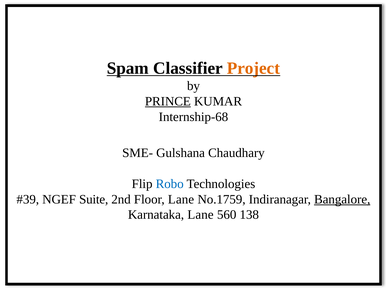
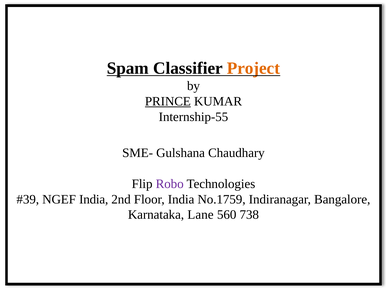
Internship-68: Internship-68 -> Internship-55
Robo colour: blue -> purple
NGEF Suite: Suite -> India
Floor Lane: Lane -> India
Bangalore underline: present -> none
138: 138 -> 738
